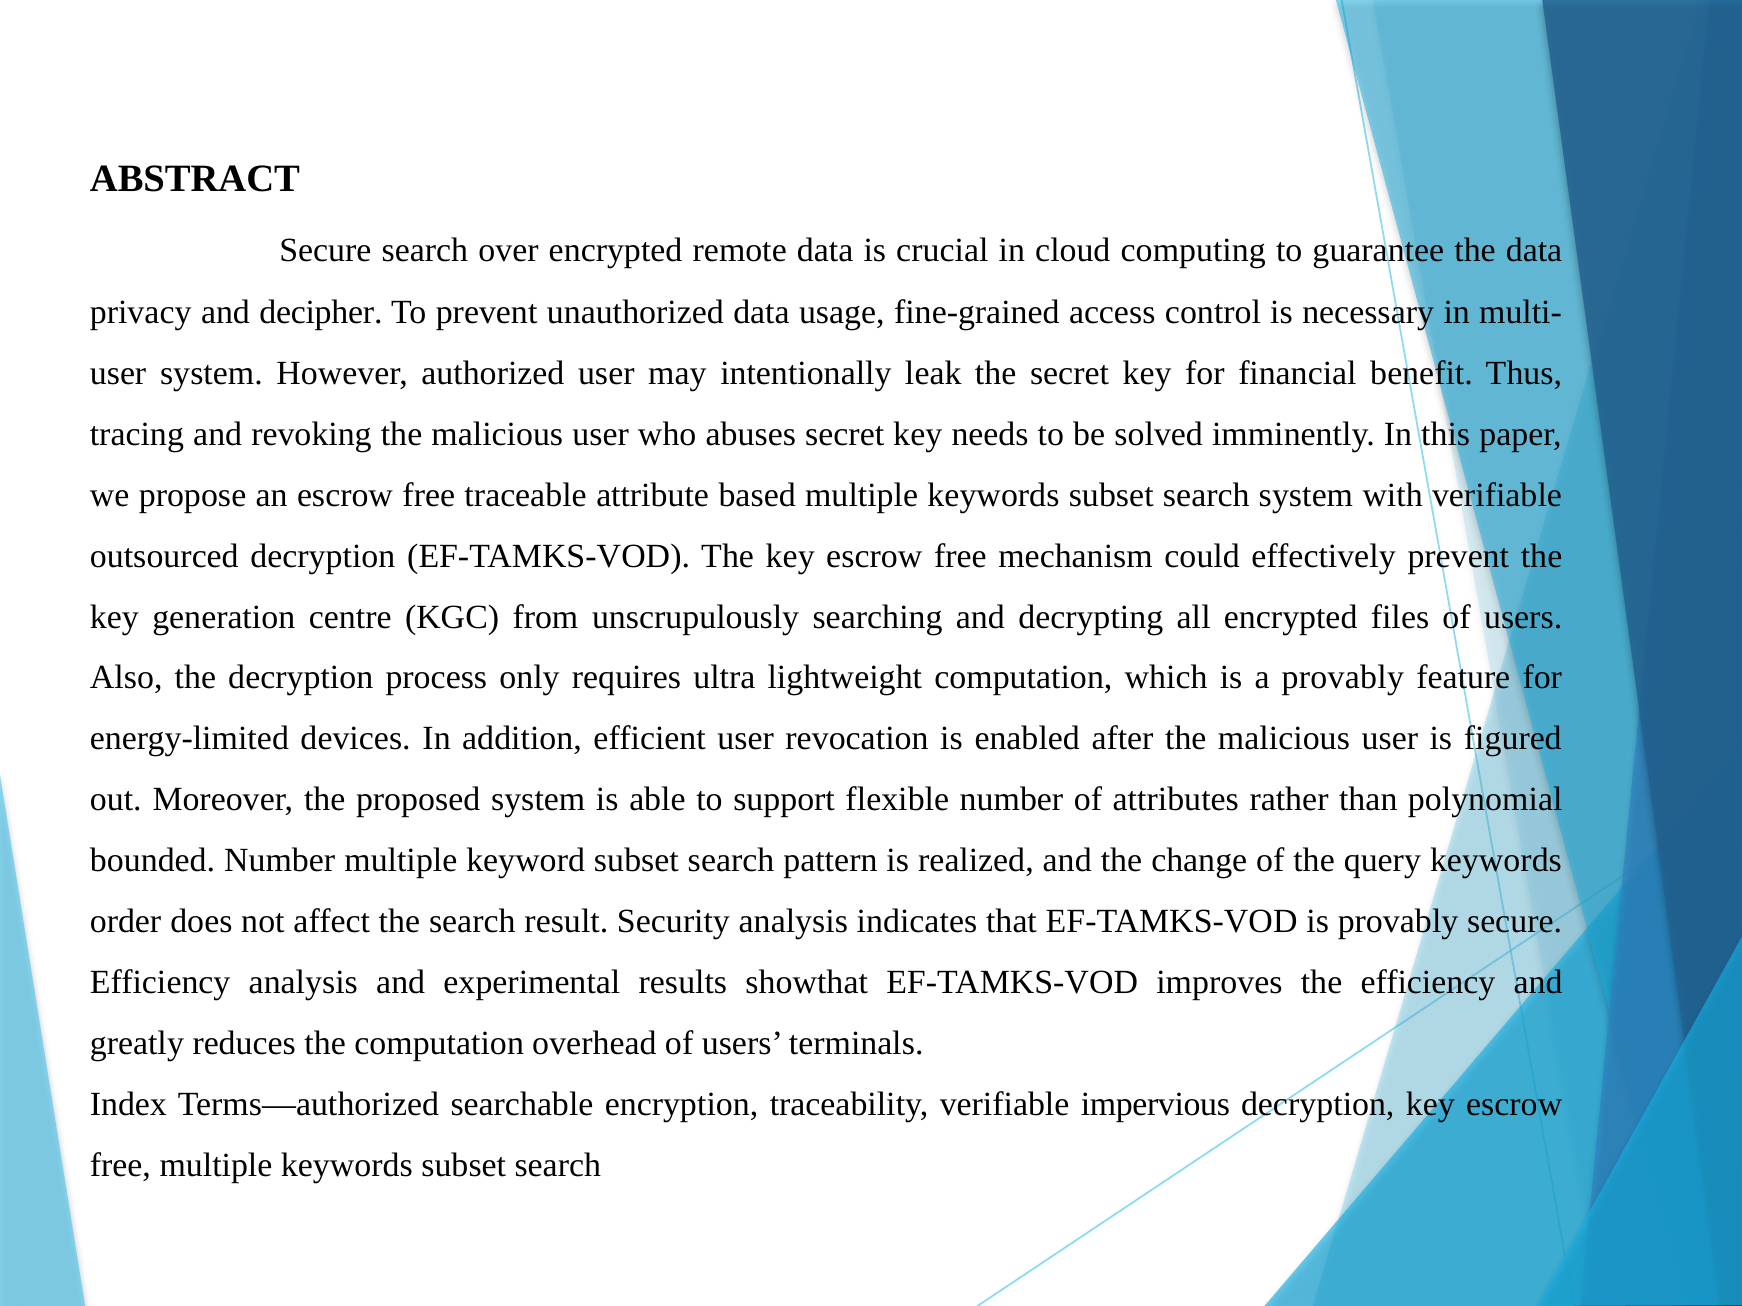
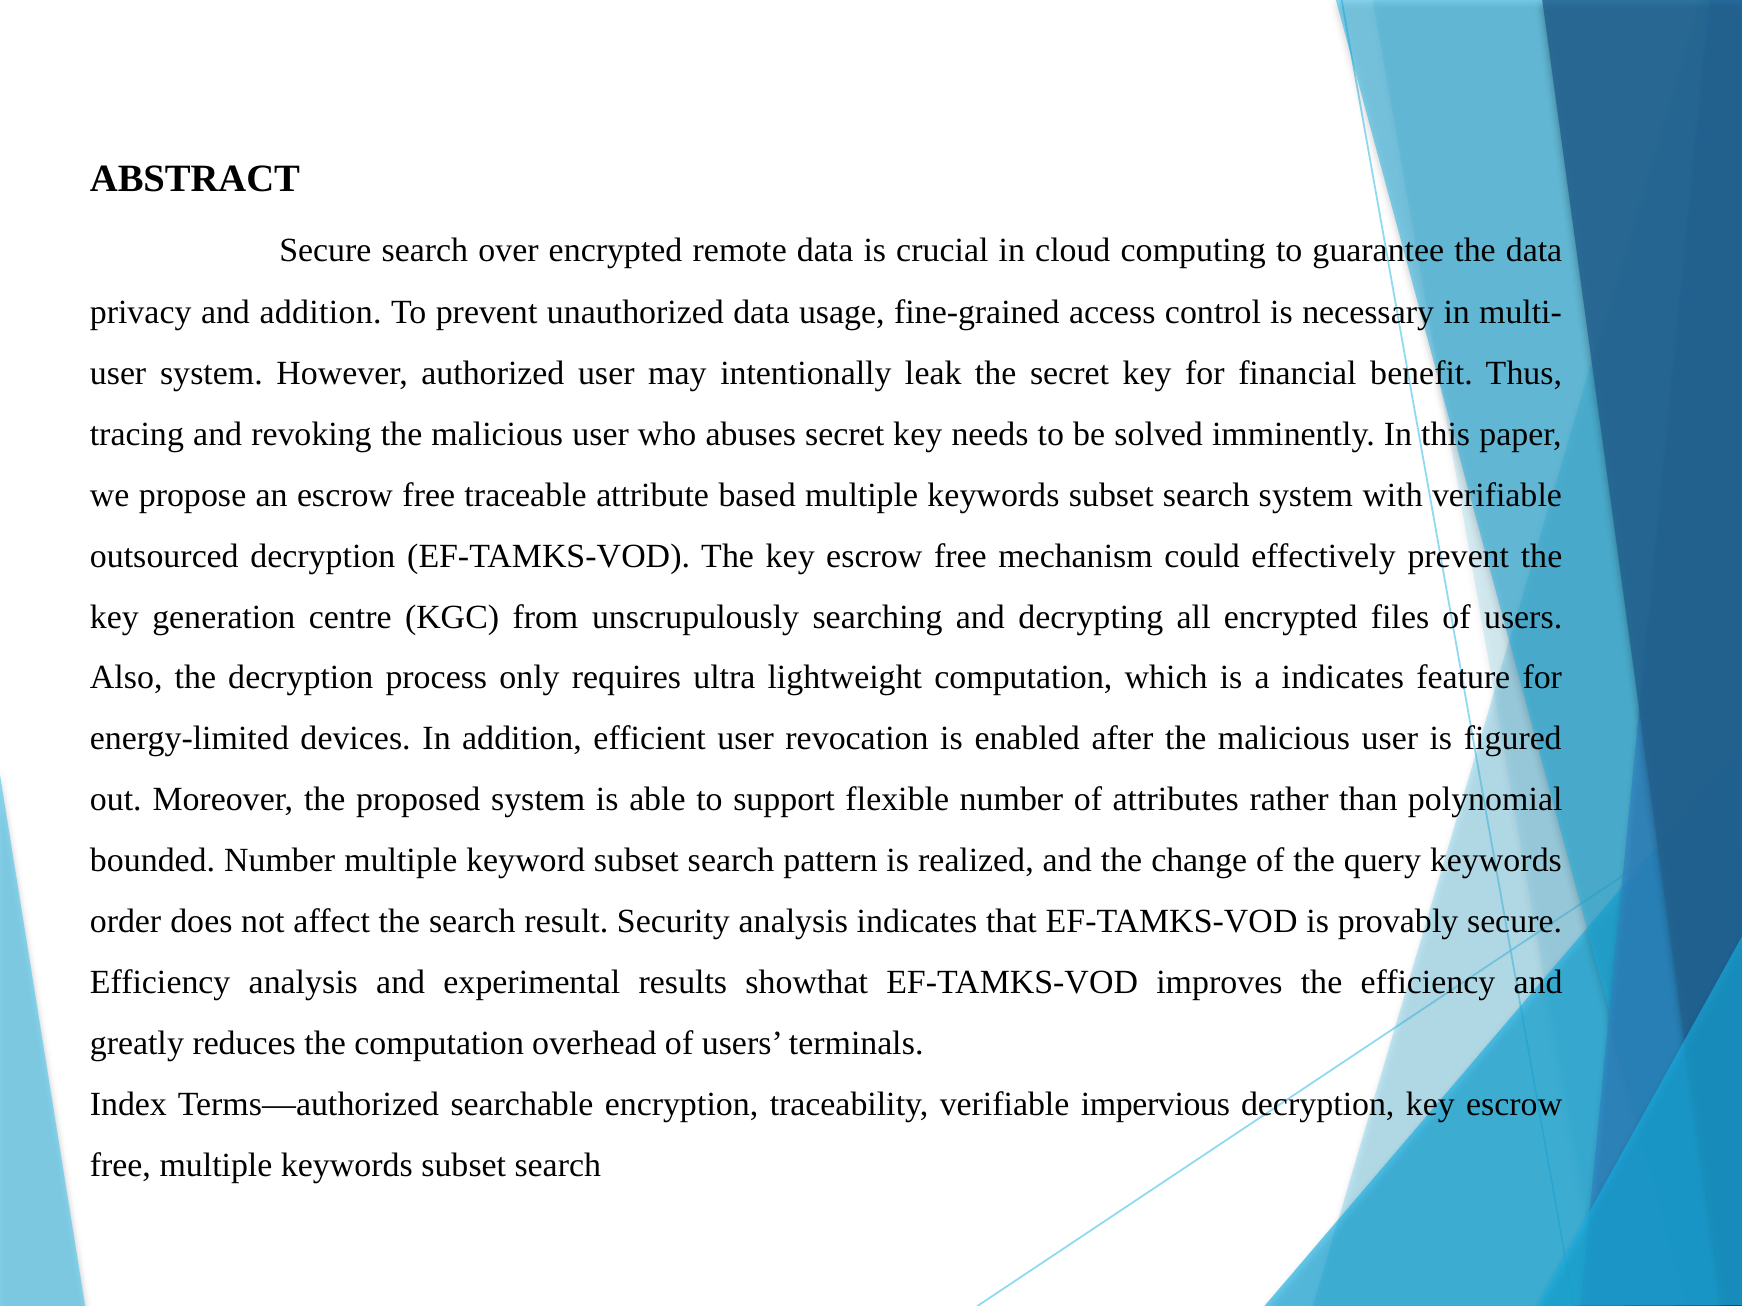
and decipher: decipher -> addition
a provably: provably -> indicates
